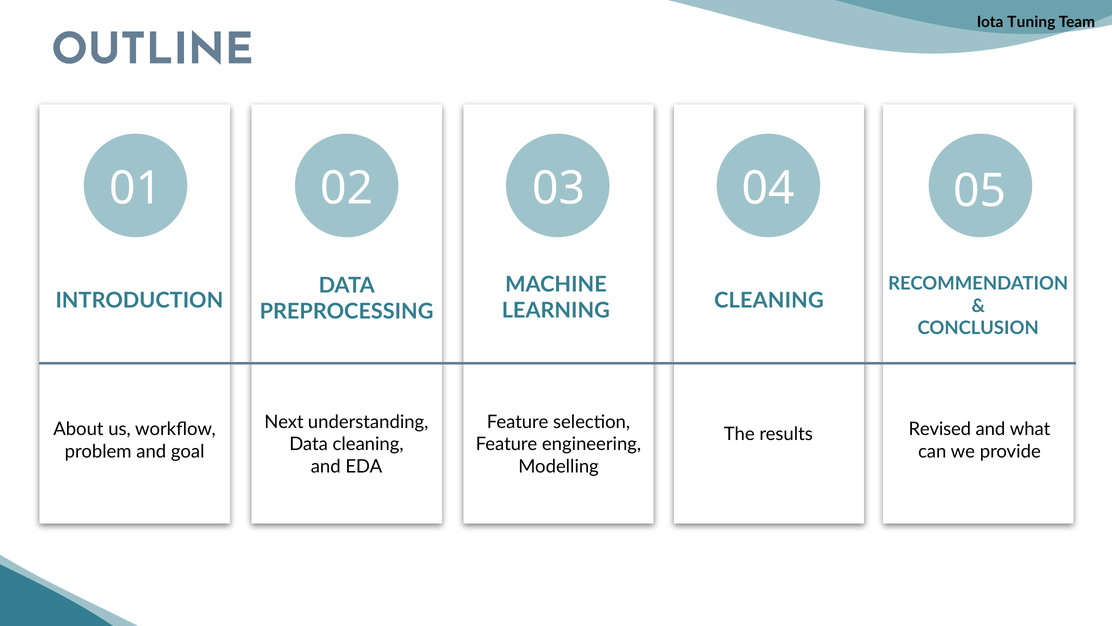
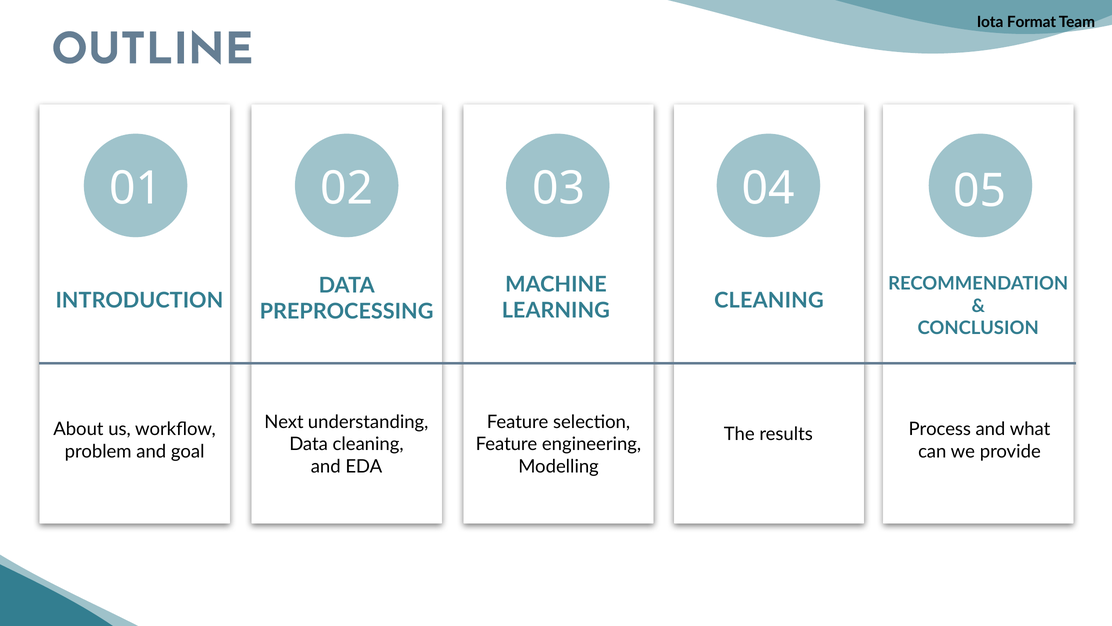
Tuning: Tuning -> Format
Revised: Revised -> Process
